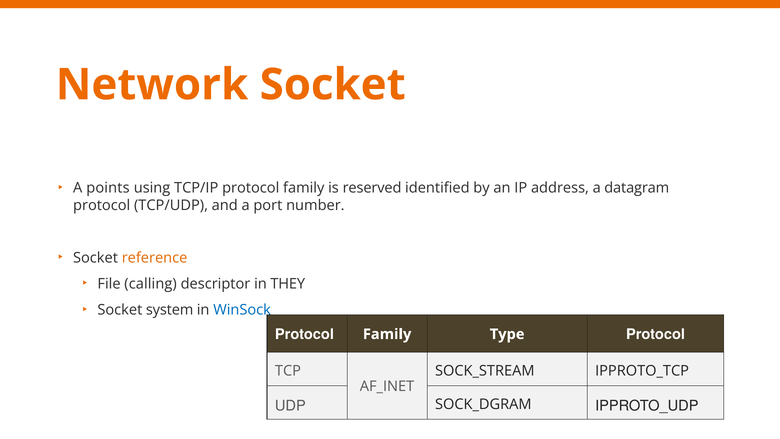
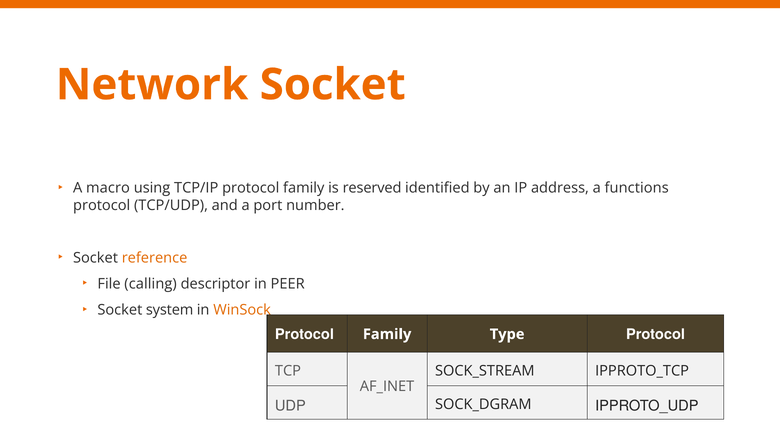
points: points -> macro
datagram: datagram -> functions
THEY: THEY -> PEER
WinSock colour: blue -> orange
